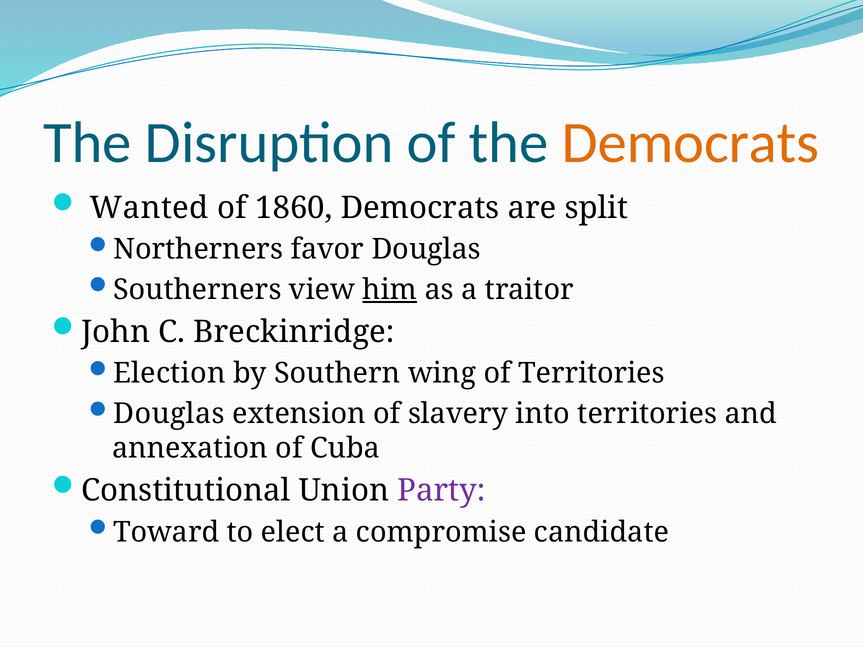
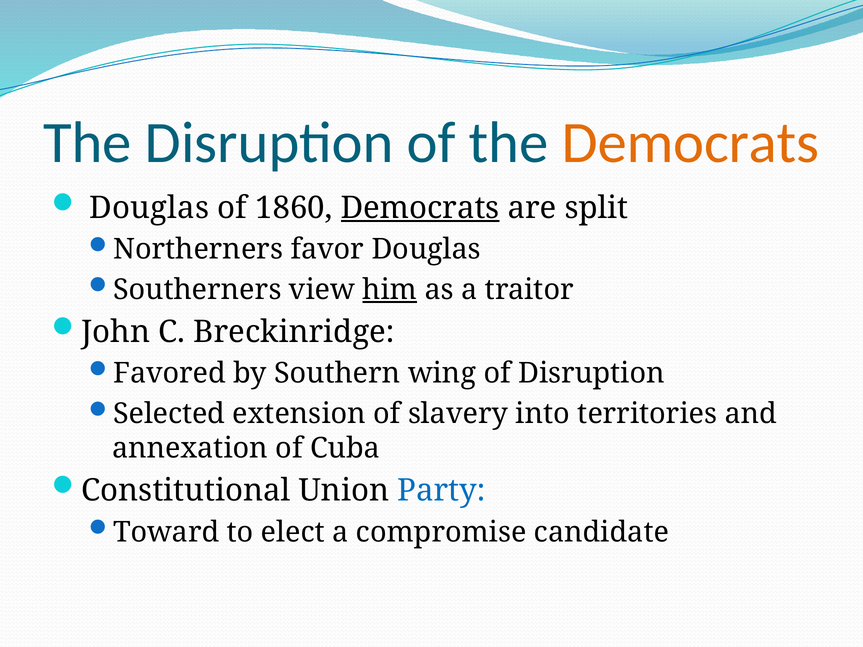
Wanted at (149, 208): Wanted -> Douglas
Democrats at (420, 208) underline: none -> present
Election: Election -> Favored
of Territories: Territories -> Disruption
Douglas at (169, 414): Douglas -> Selected
Party colour: purple -> blue
